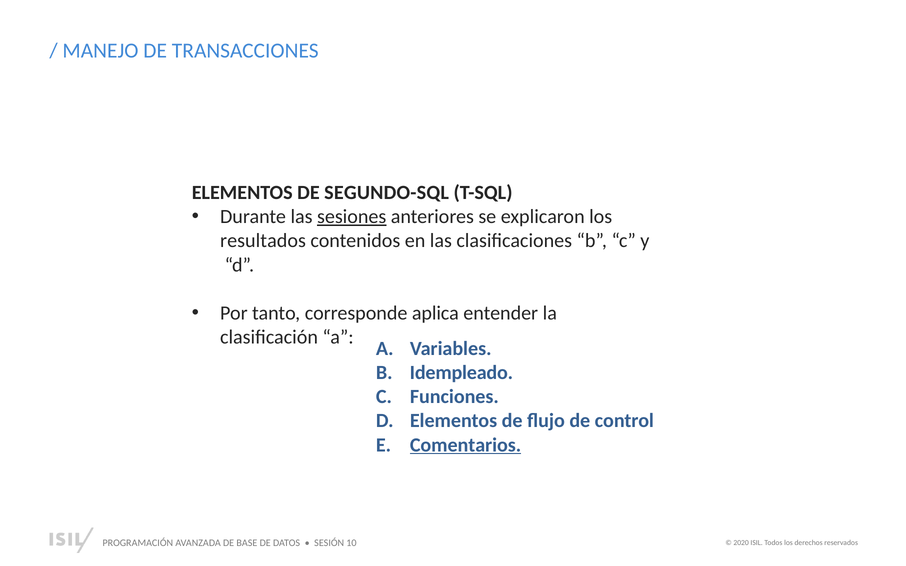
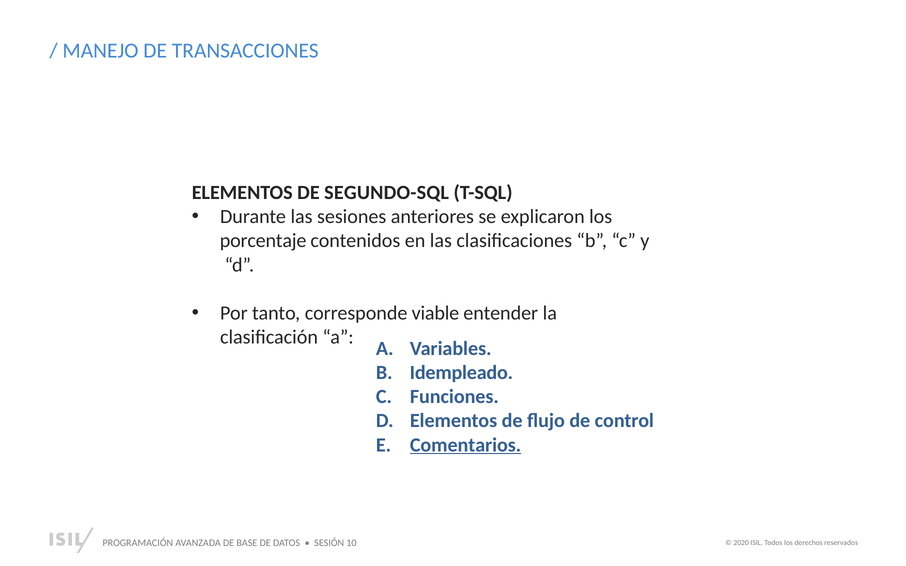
sesiones underline: present -> none
resultados: resultados -> porcentaje
aplica: aplica -> viable
